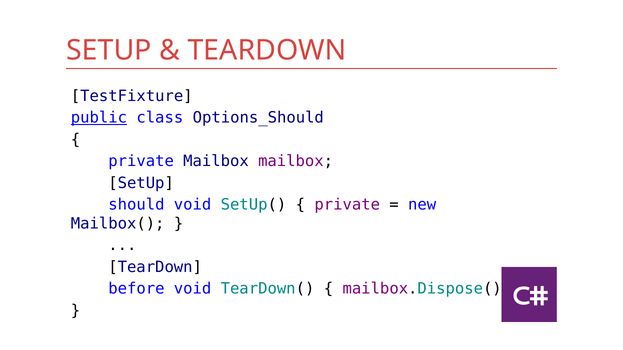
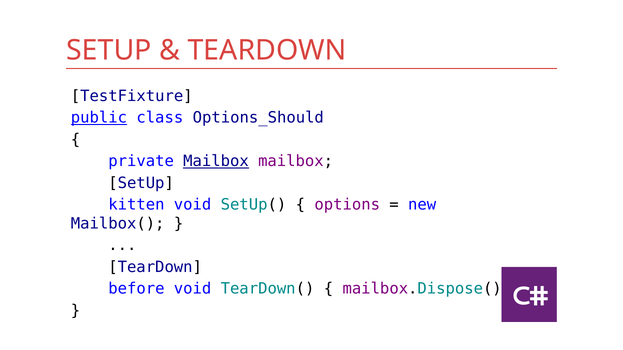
Mailbox at (216, 161) underline: none -> present
should: should -> kitten
private at (347, 205): private -> options
